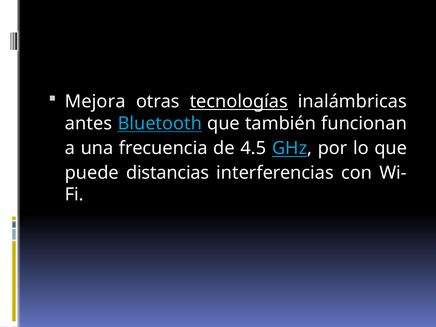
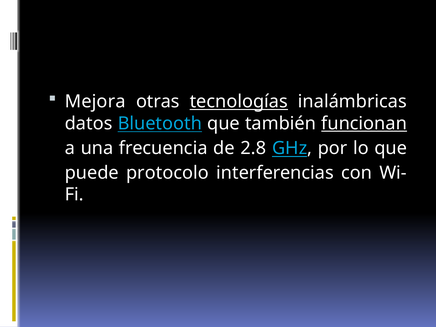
antes: antes -> datos
funcionan underline: none -> present
4.5: 4.5 -> 2.8
distancias: distancias -> protocolo
